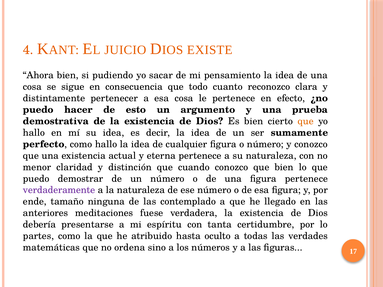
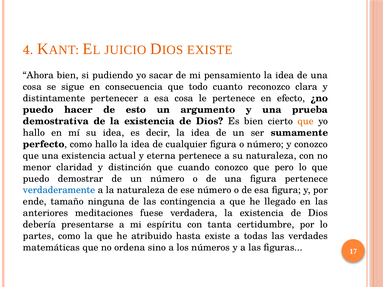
que bien: bien -> pero
verdaderamente colour: purple -> blue
contemplado: contemplado -> contingencia
hasta oculto: oculto -> existe
